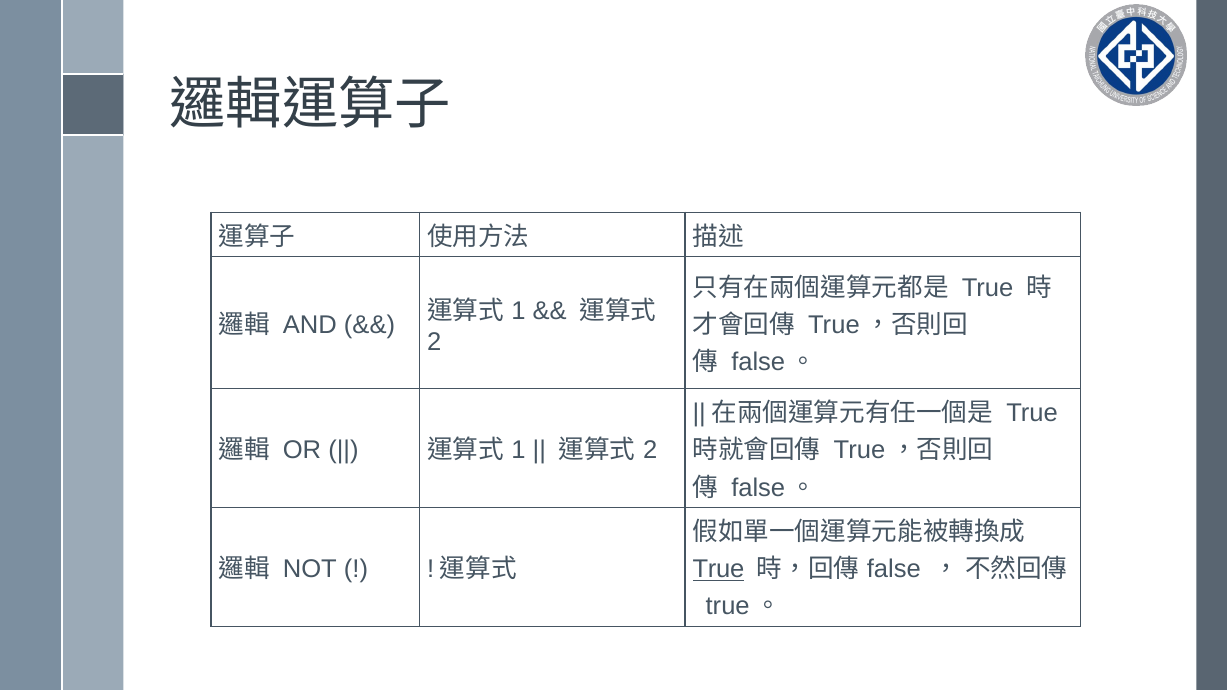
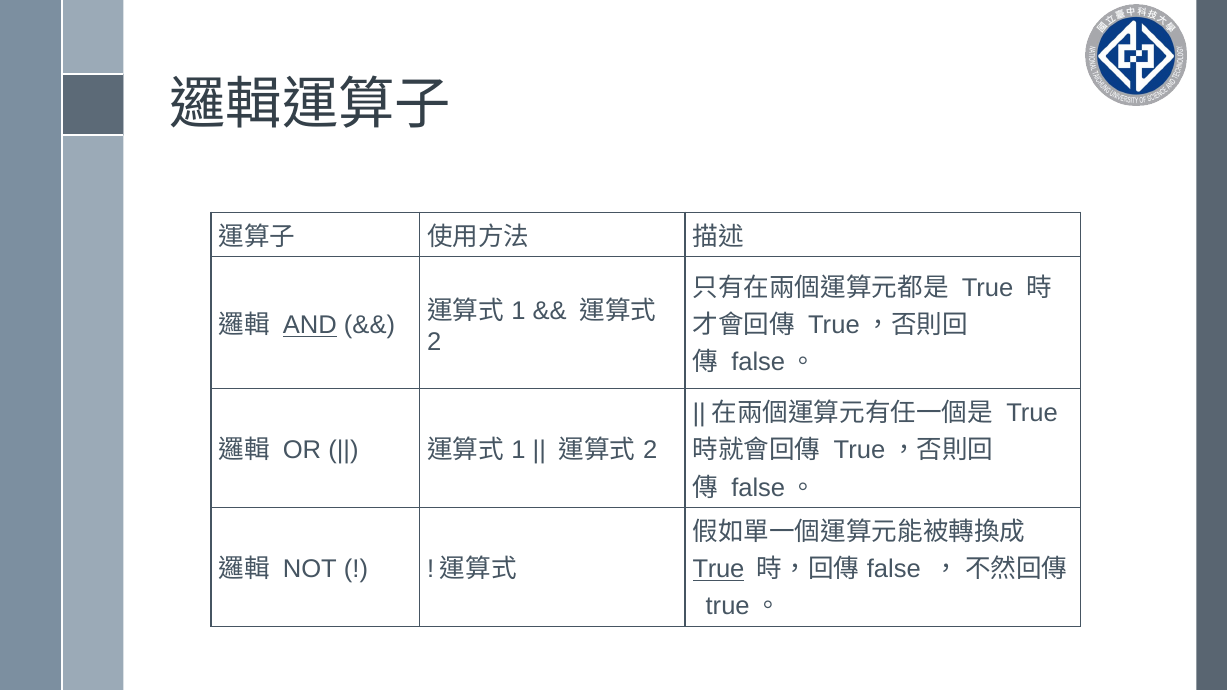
AND underline: none -> present
